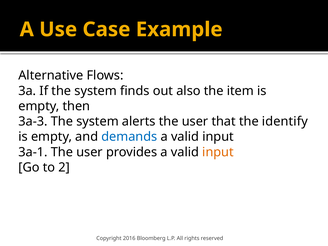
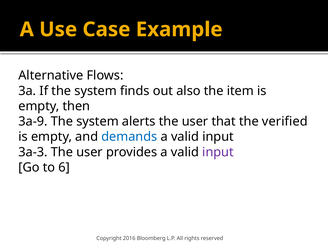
3a-3: 3a-3 -> 3a-9
identify: identify -> verified
3a-1: 3a-1 -> 3a-3
input at (218, 152) colour: orange -> purple
2: 2 -> 6
